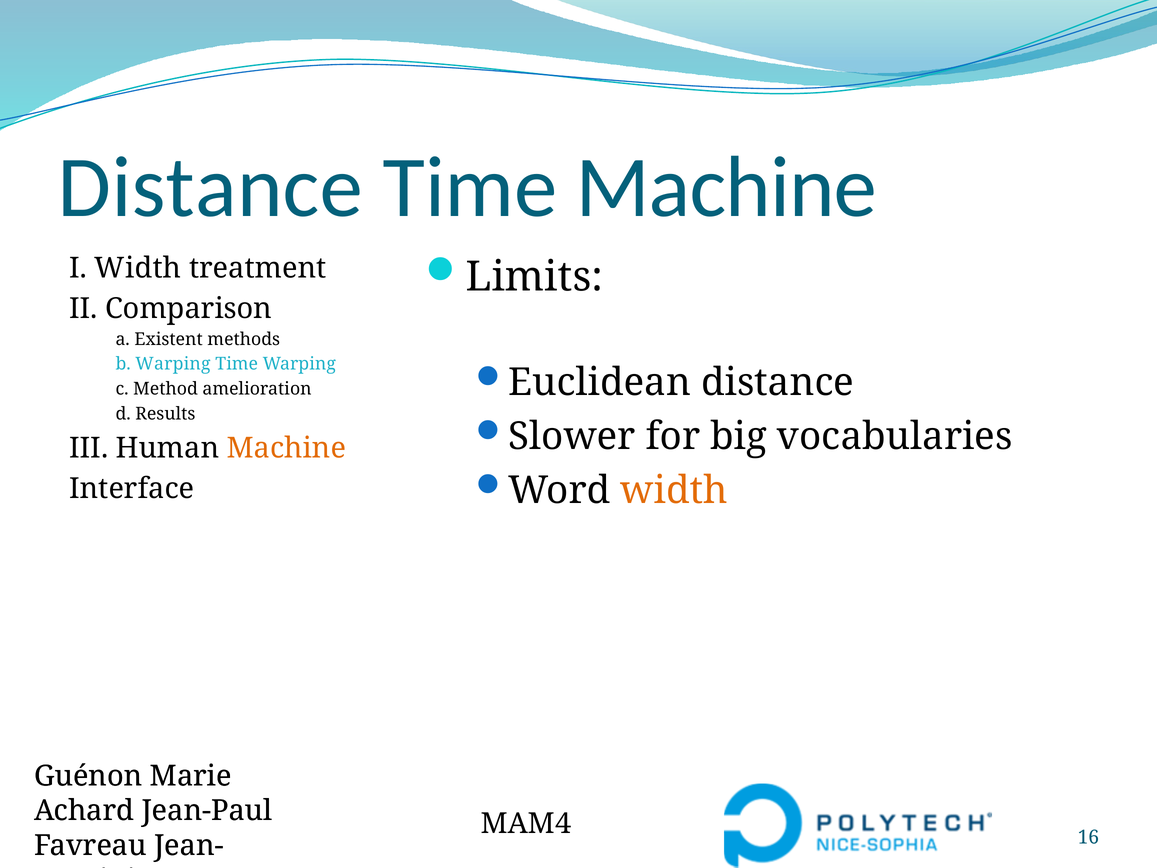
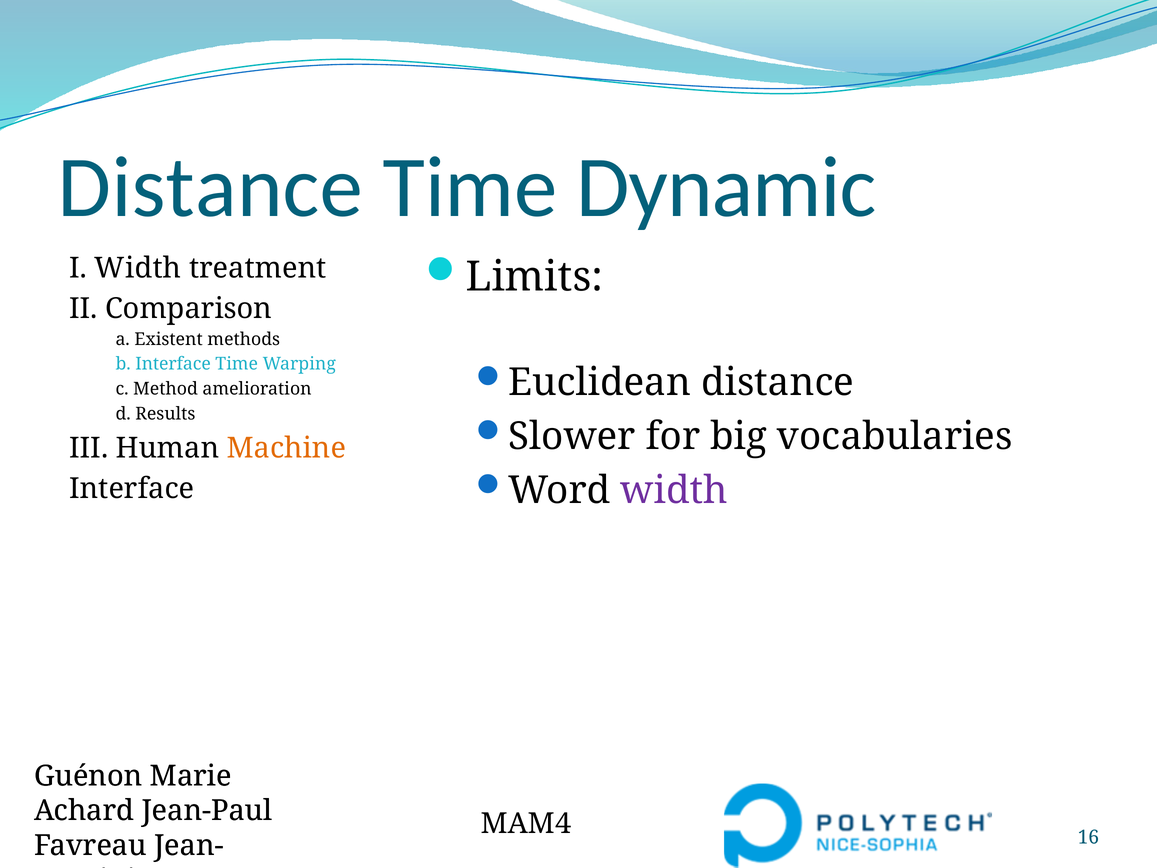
Time Machine: Machine -> Dynamic
b Warping: Warping -> Interface
width at (674, 490) colour: orange -> purple
